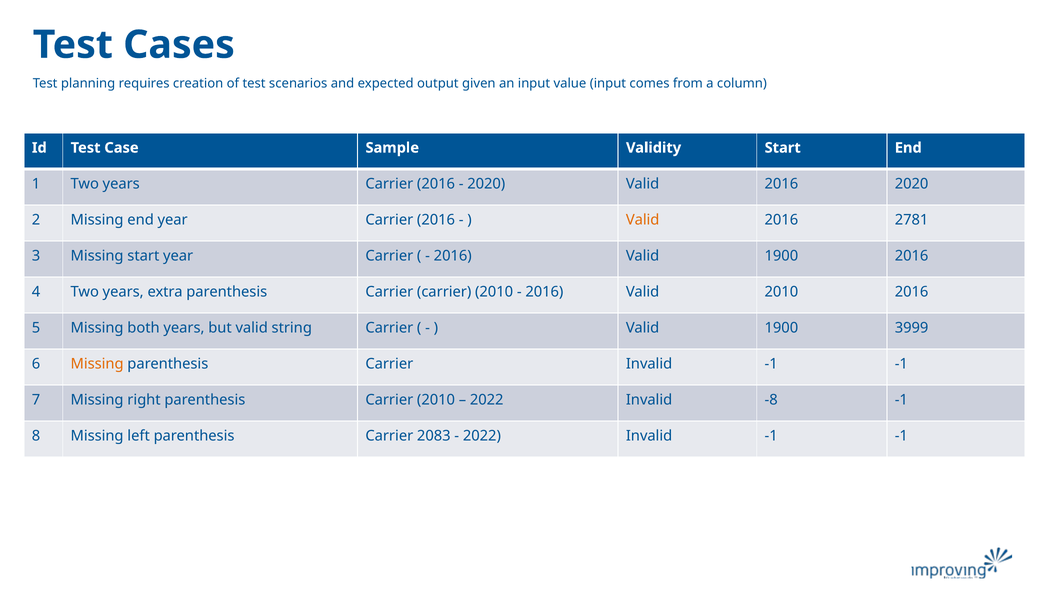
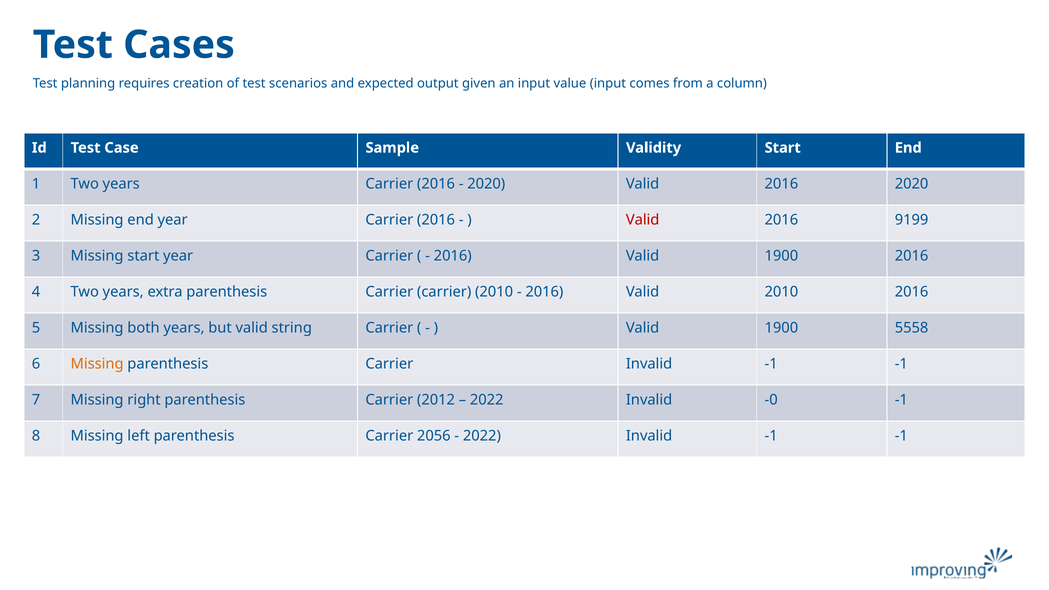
Valid at (643, 220) colour: orange -> red
2781: 2781 -> 9199
3999: 3999 -> 5558
parenthesis Carrier 2010: 2010 -> 2012
-8: -8 -> -0
2083: 2083 -> 2056
